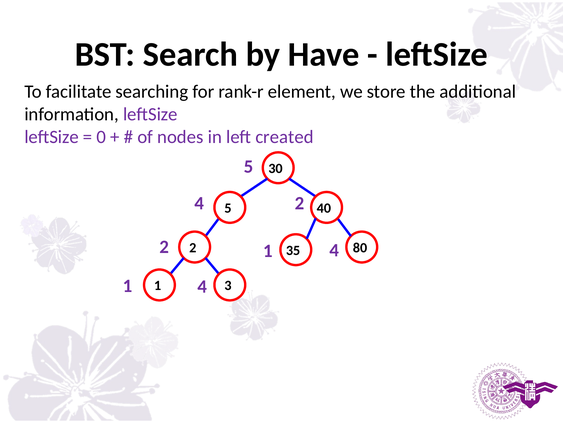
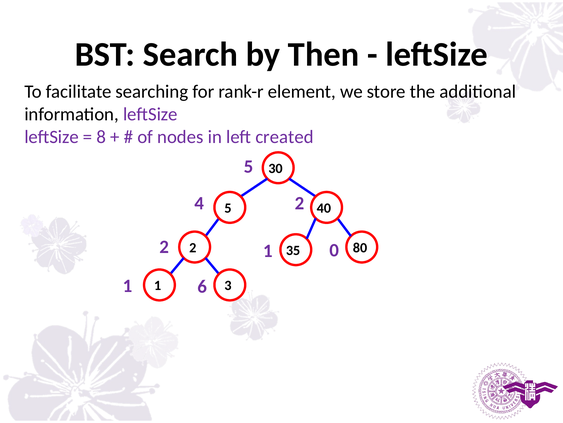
Have: Have -> Then
0: 0 -> 8
4 at (334, 250): 4 -> 0
4 at (202, 286): 4 -> 6
